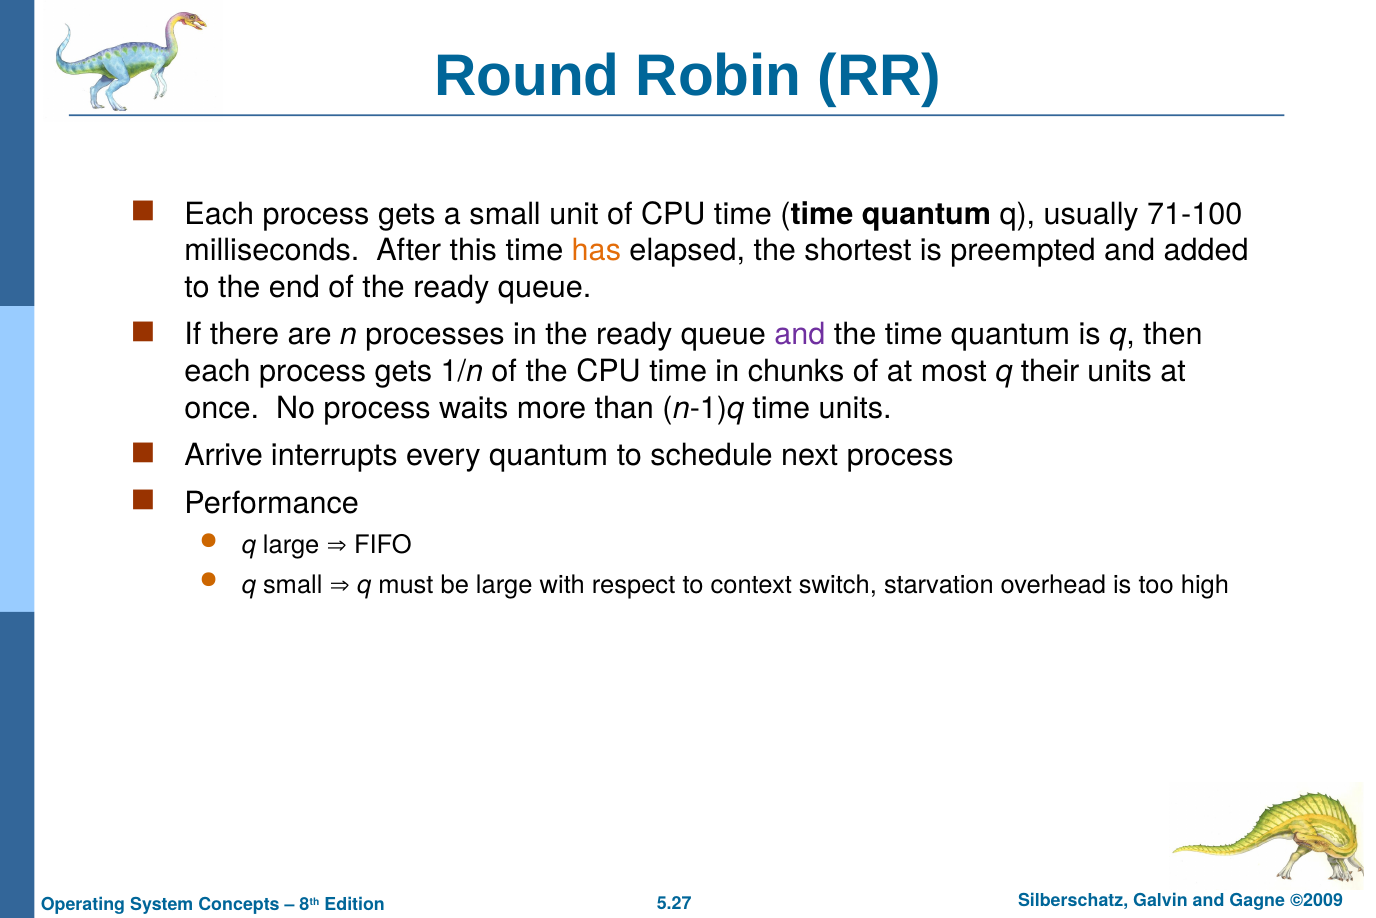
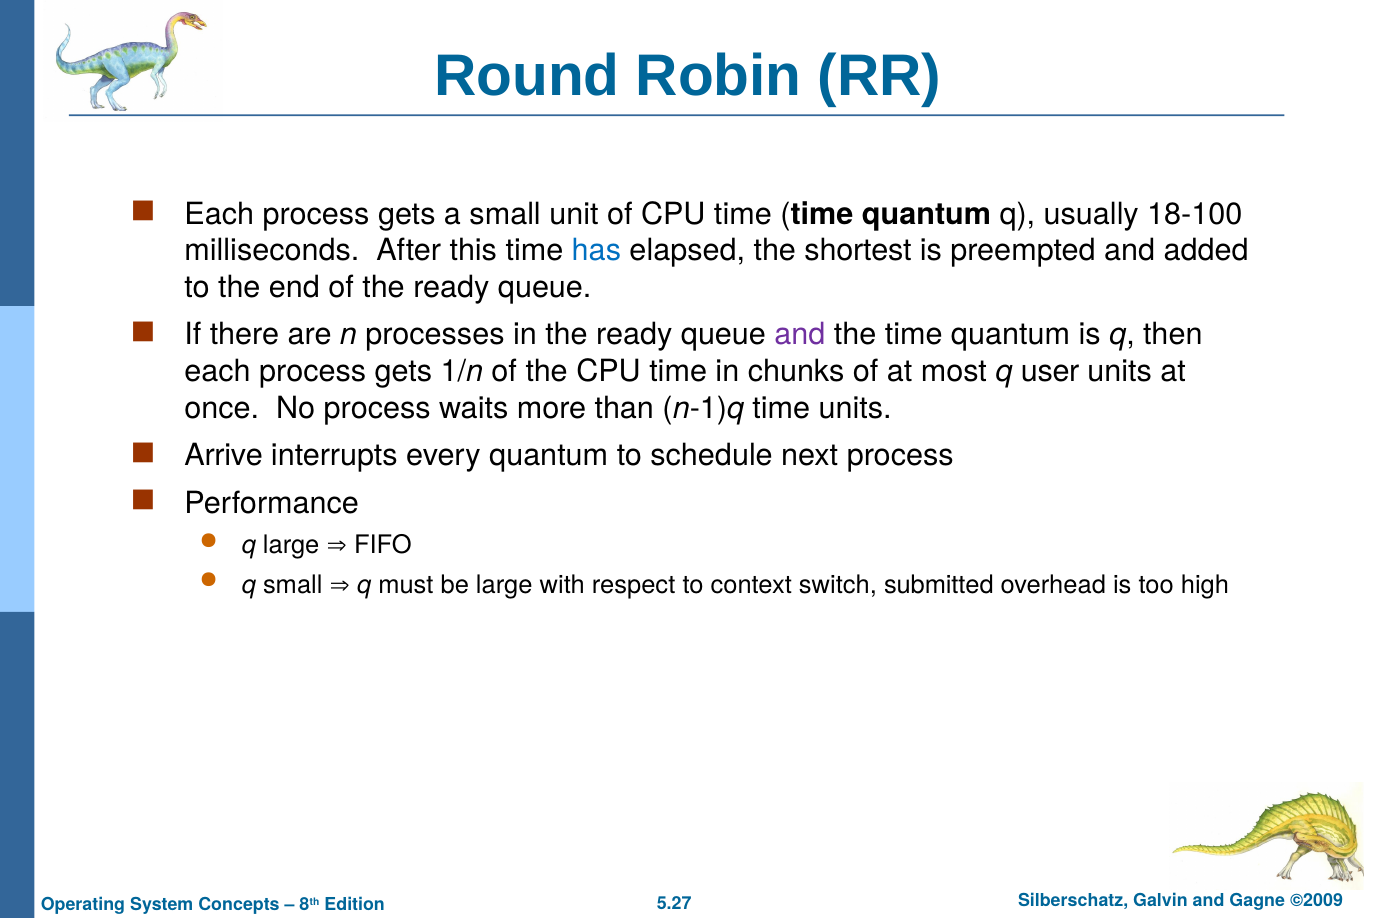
71-100: 71-100 -> 18-100
has colour: orange -> blue
their: their -> user
starvation: starvation -> submitted
